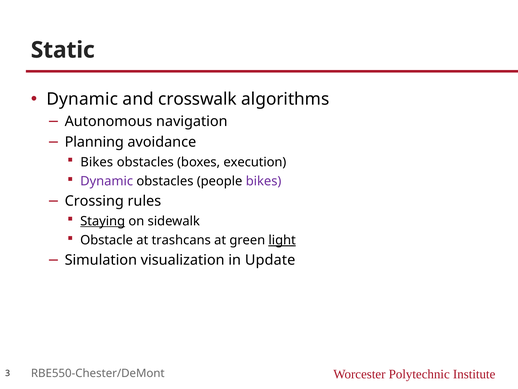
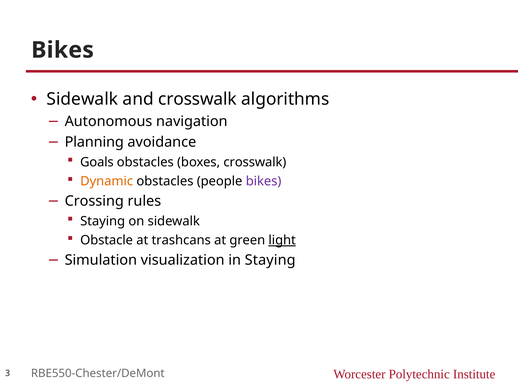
Static at (63, 50): Static -> Bikes
Dynamic at (82, 99): Dynamic -> Sidewalk
Bikes at (97, 162): Bikes -> Goals
boxes execution: execution -> crosswalk
Dynamic at (107, 181) colour: purple -> orange
Staying at (103, 221) underline: present -> none
in Update: Update -> Staying
